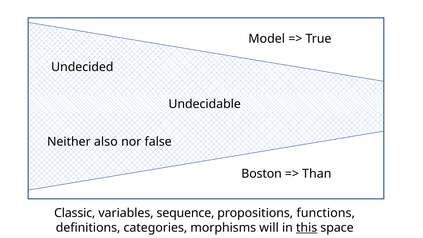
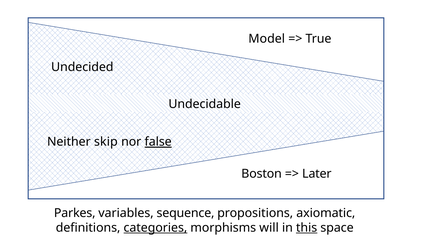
also: also -> skip
false underline: none -> present
Than: Than -> Later
Classic: Classic -> Parkes
functions: functions -> axiomatic
categories underline: none -> present
